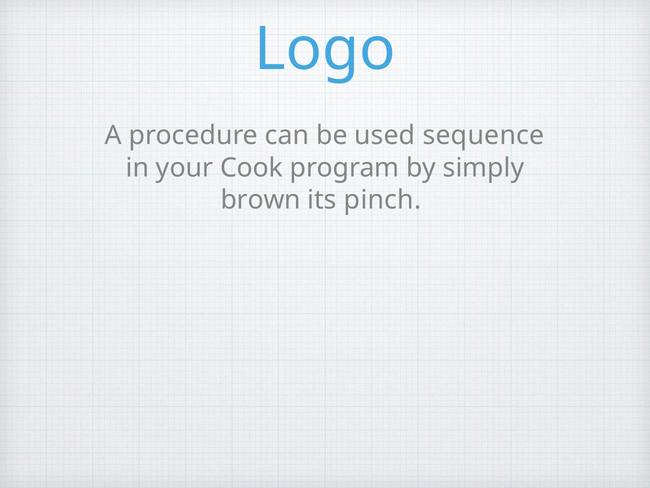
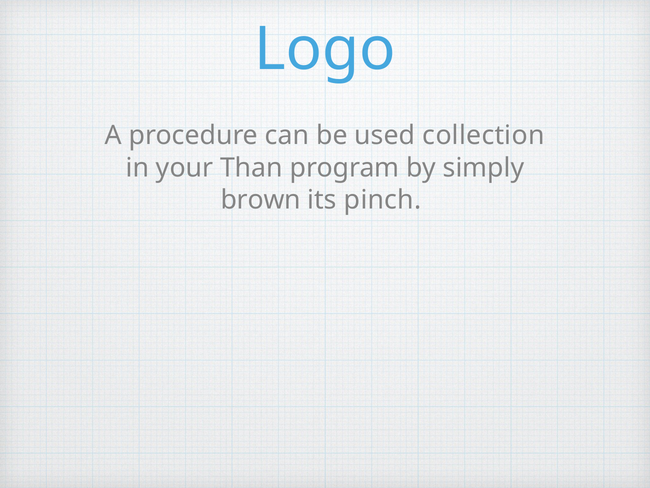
sequence: sequence -> collection
Cook: Cook -> Than
